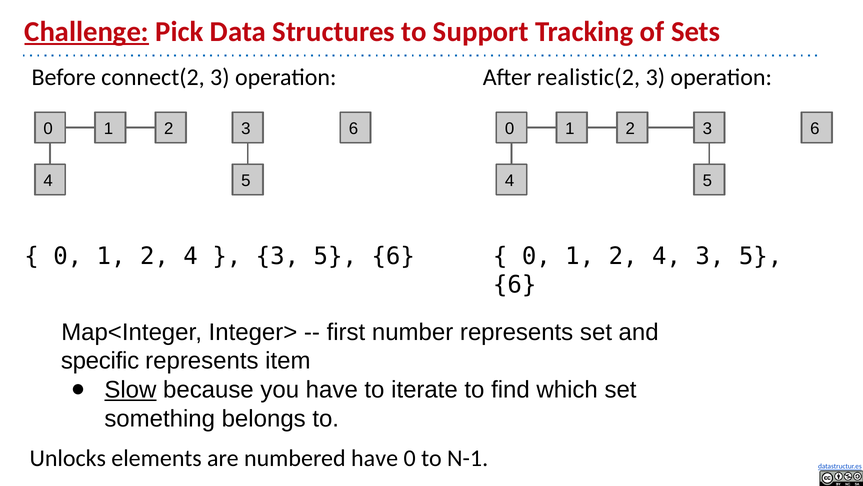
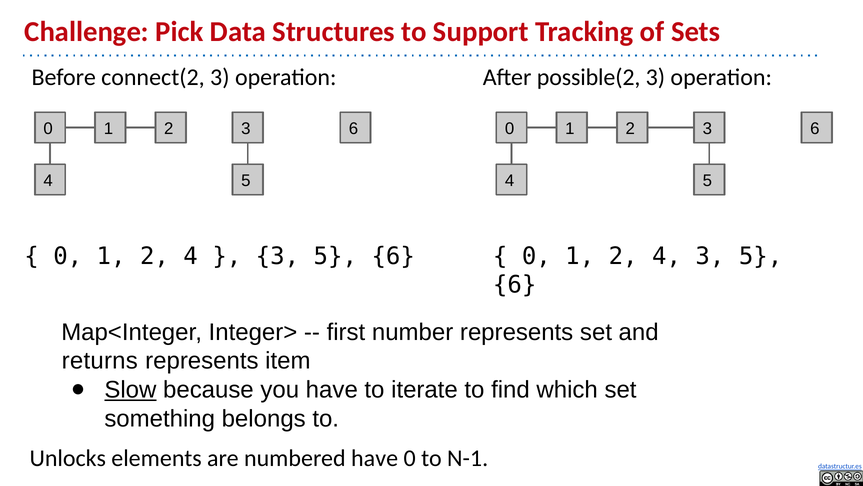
Challenge underline: present -> none
realistic(2: realistic(2 -> possible(2
specific: specific -> returns
